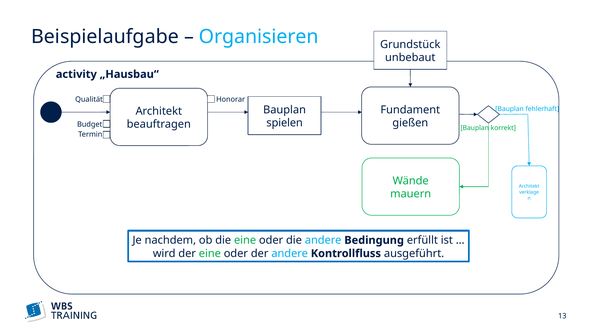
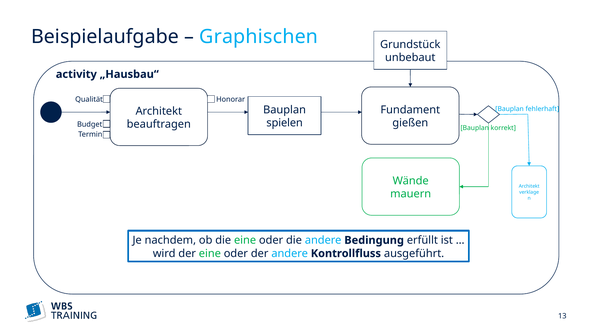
Organisieren: Organisieren -> Graphischen
